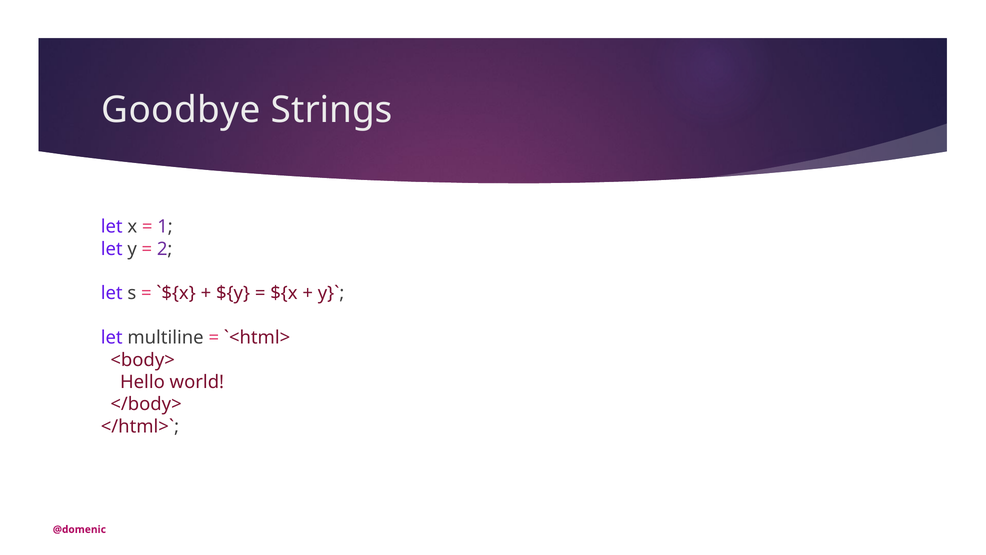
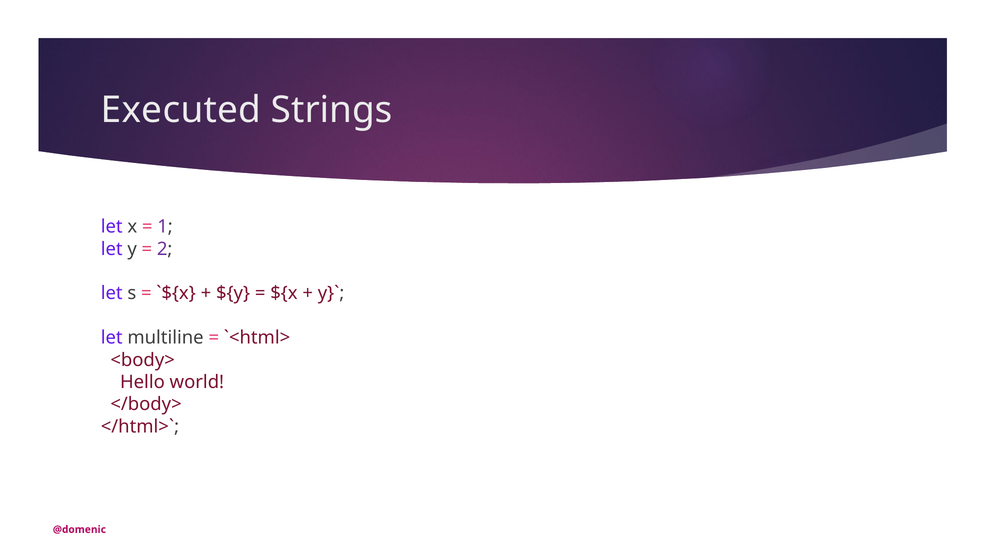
Goodbye: Goodbye -> Executed
